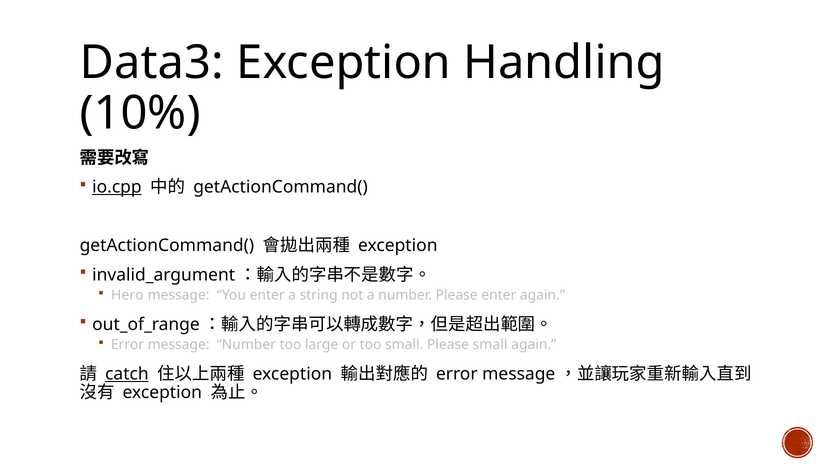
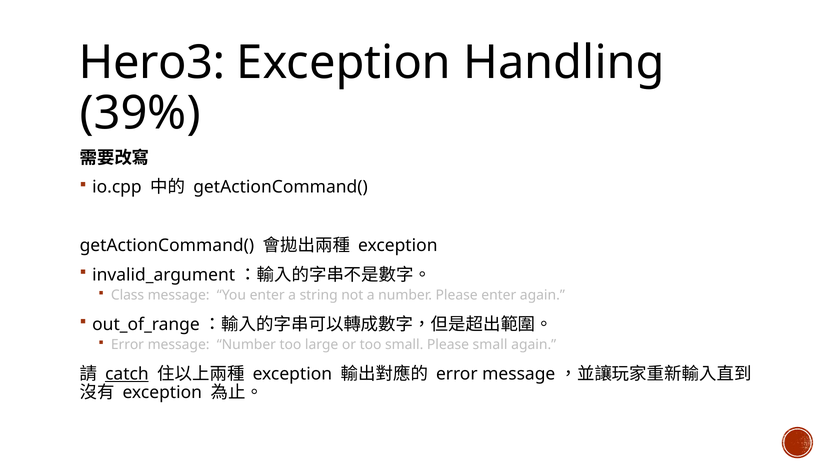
Data3: Data3 -> Hero3
10%: 10% -> 39%
io.cpp underline: present -> none
Hero: Hero -> Class
